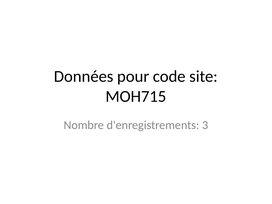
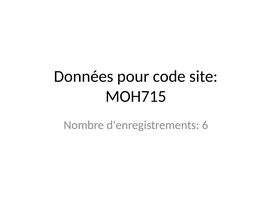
3: 3 -> 6
